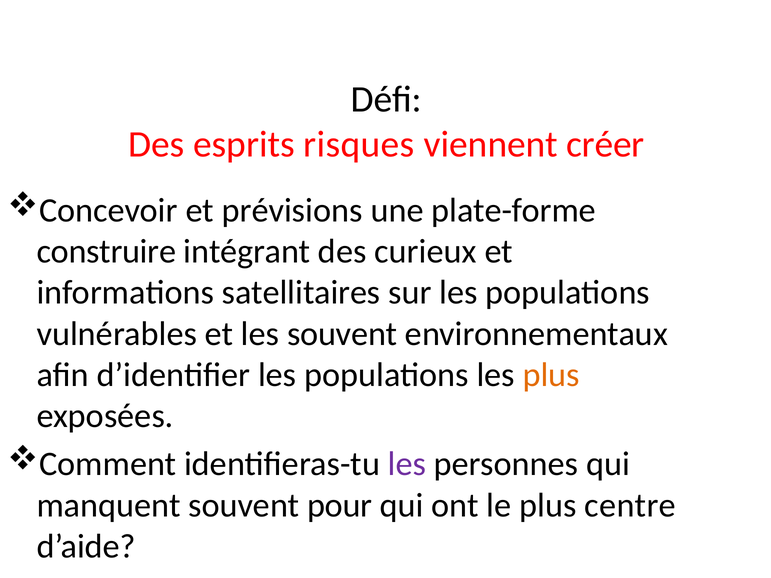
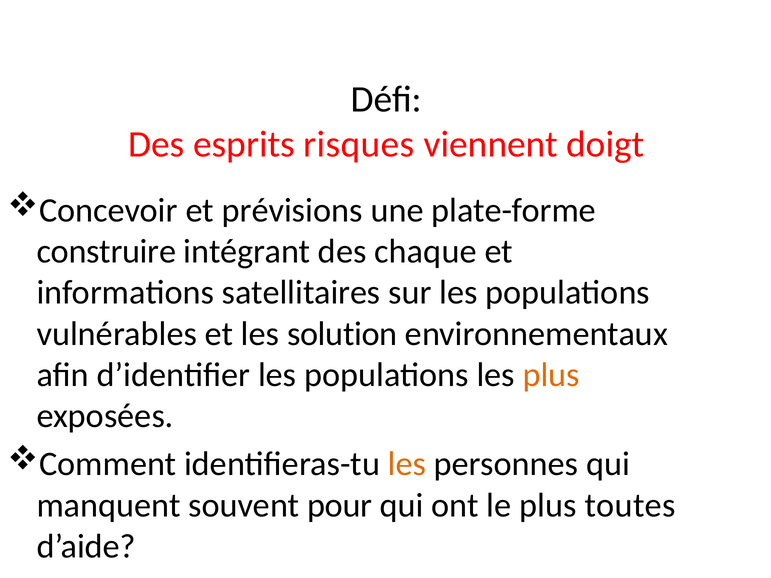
créer: créer -> doigt
curieux: curieux -> chaque
les souvent: souvent -> solution
les at (407, 464) colour: purple -> orange
centre: centre -> toutes
